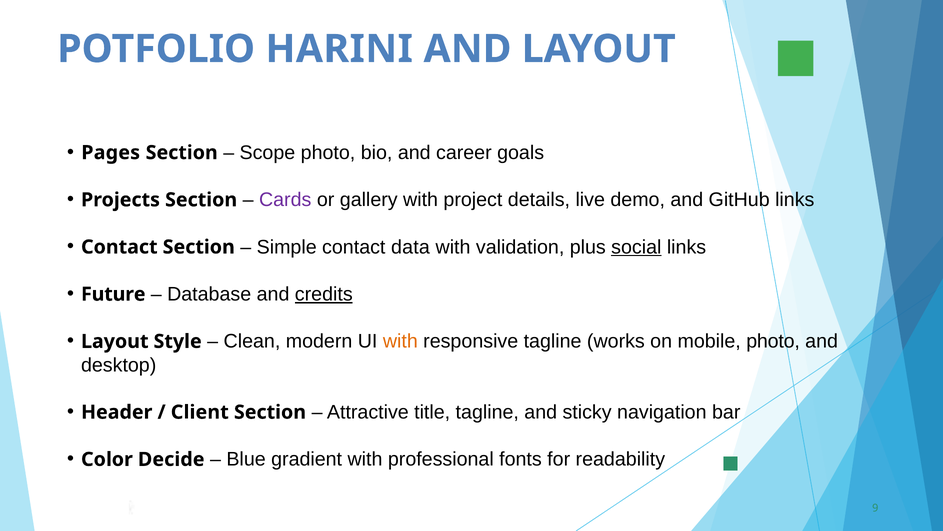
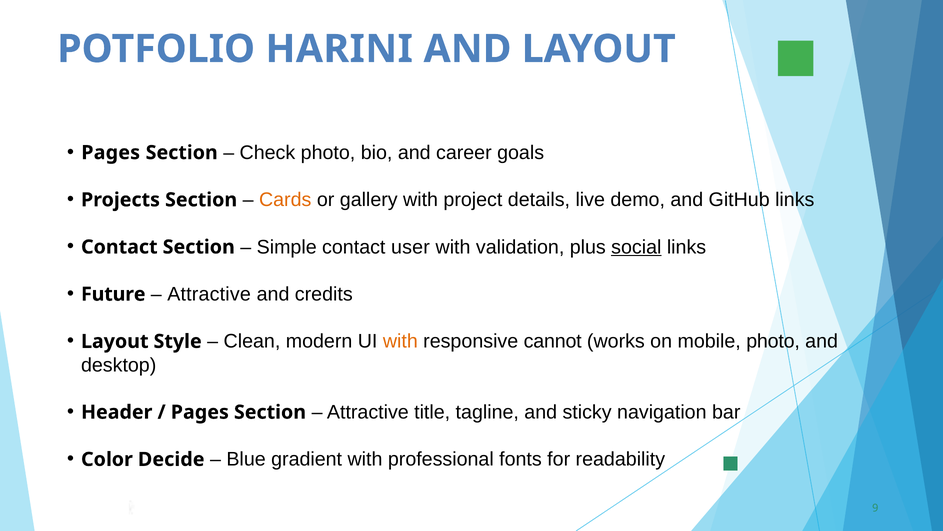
Scope: Scope -> Check
Cards colour: purple -> orange
data: data -> user
Database at (209, 294): Database -> Attractive
credits underline: present -> none
responsive tagline: tagline -> cannot
Client at (200, 412): Client -> Pages
